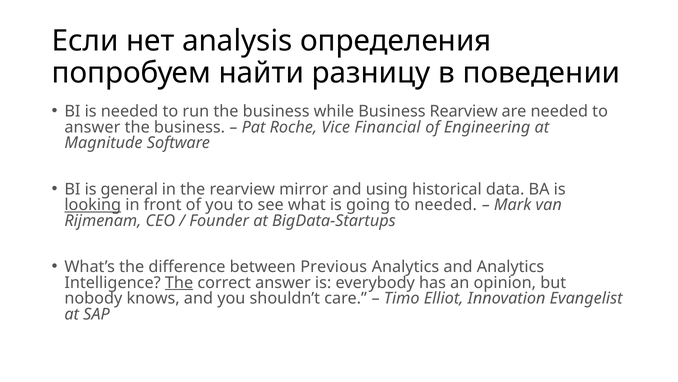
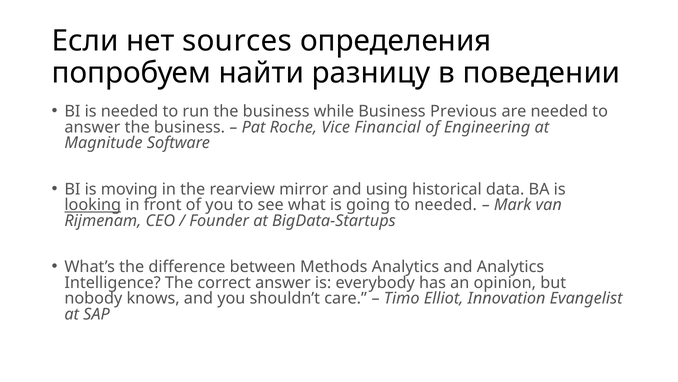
analysis: analysis -> sources
Business Rearview: Rearview -> Previous
general: general -> moving
Previous: Previous -> Methods
The at (179, 282) underline: present -> none
